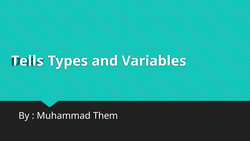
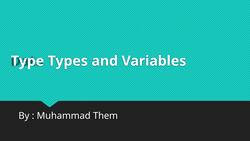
Tells: Tells -> Type
